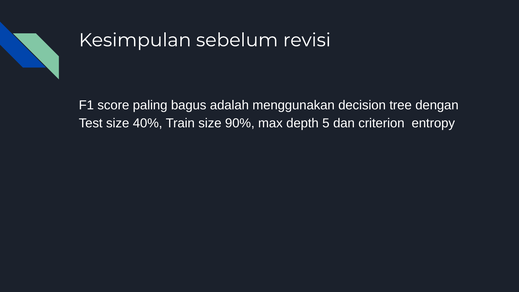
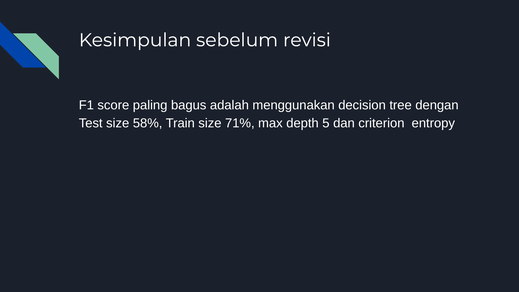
40%: 40% -> 58%
90%: 90% -> 71%
